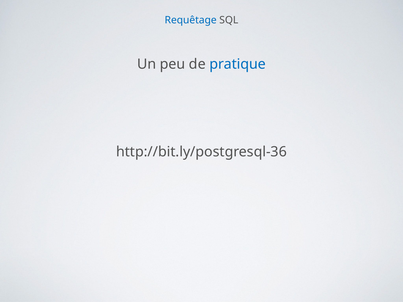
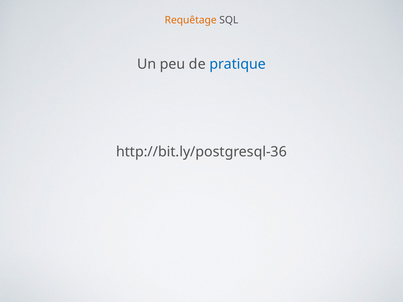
Requêtage colour: blue -> orange
